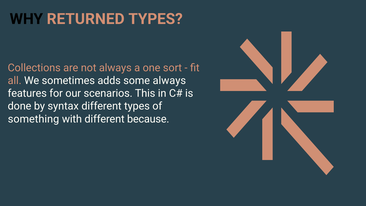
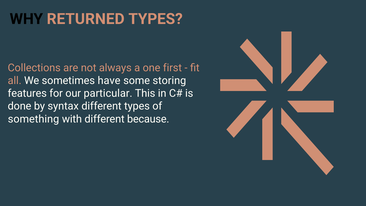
sort: sort -> first
adds: adds -> have
some always: always -> storing
scenarios: scenarios -> particular
